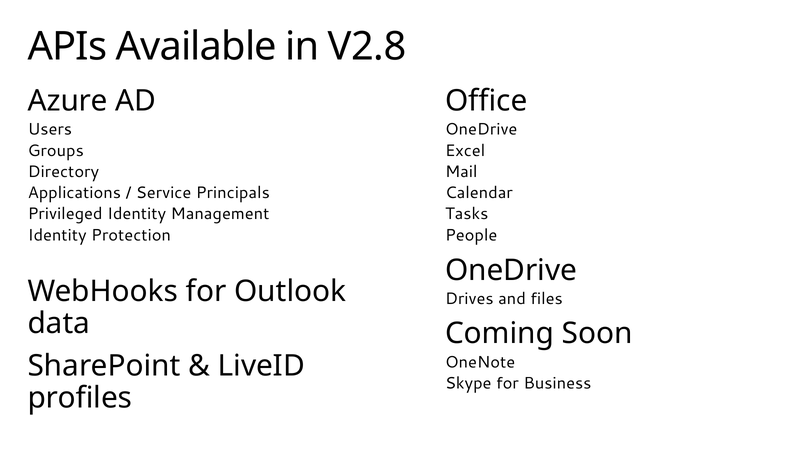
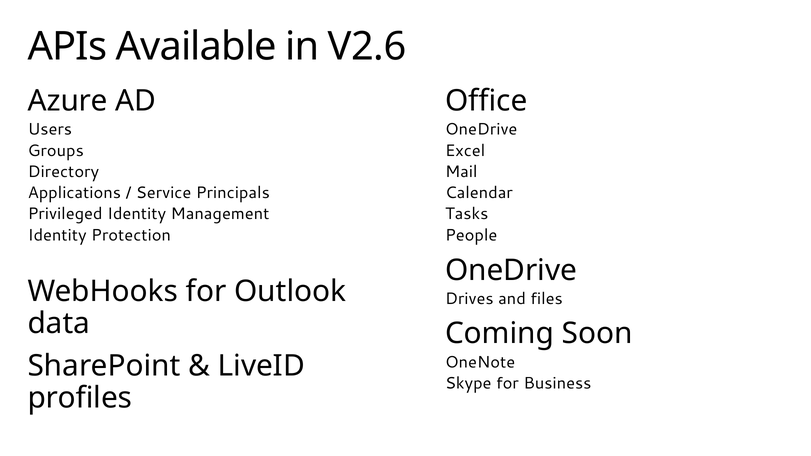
V2.8: V2.8 -> V2.6
